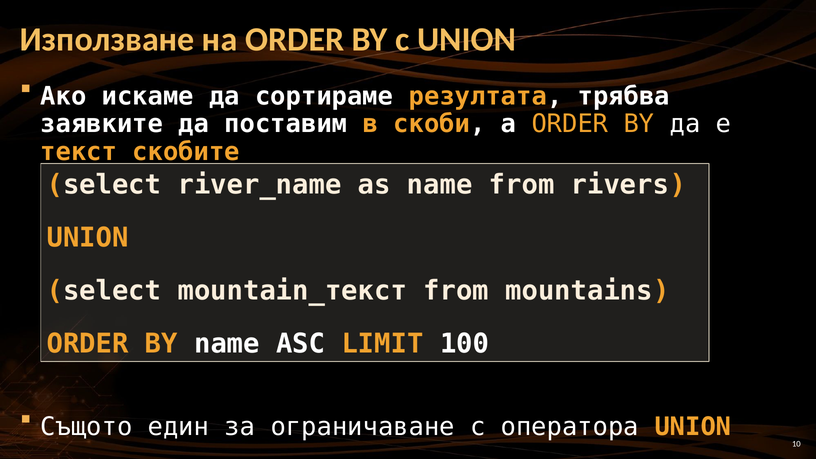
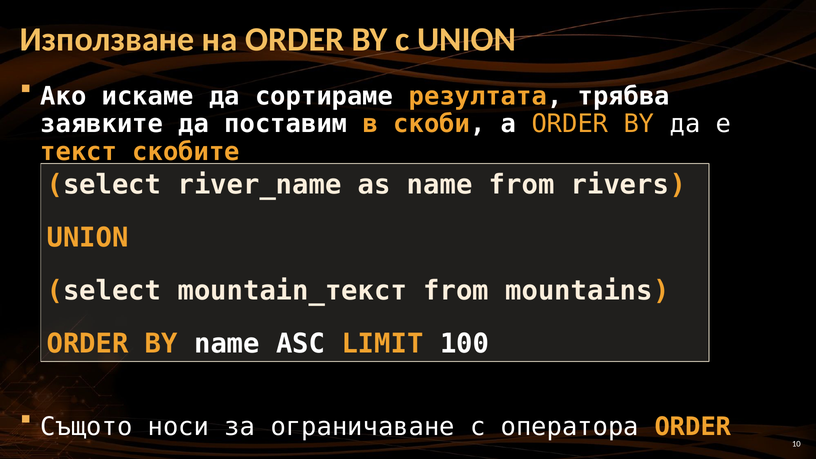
един: един -> носи
оператора UNION: UNION -> ORDER
